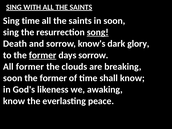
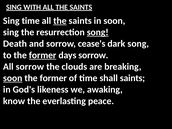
the at (60, 21) underline: none -> present
know's: know's -> cease's
dark glory: glory -> song
All former: former -> sorrow
soon at (13, 78) underline: none -> present
shall know: know -> saints
